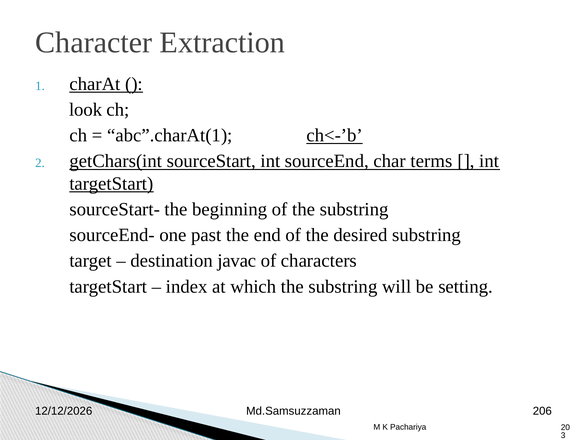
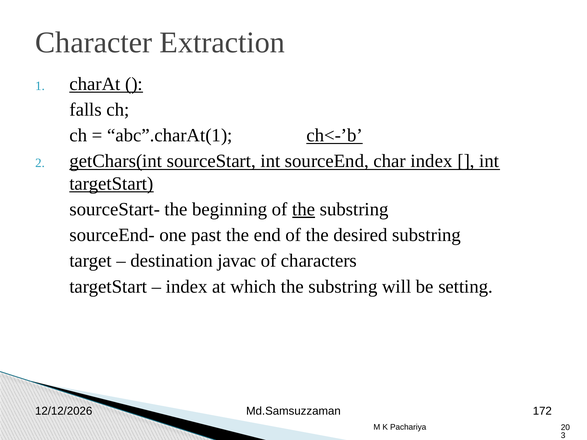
look: look -> falls
char terms: terms -> index
the at (304, 209) underline: none -> present
206: 206 -> 172
